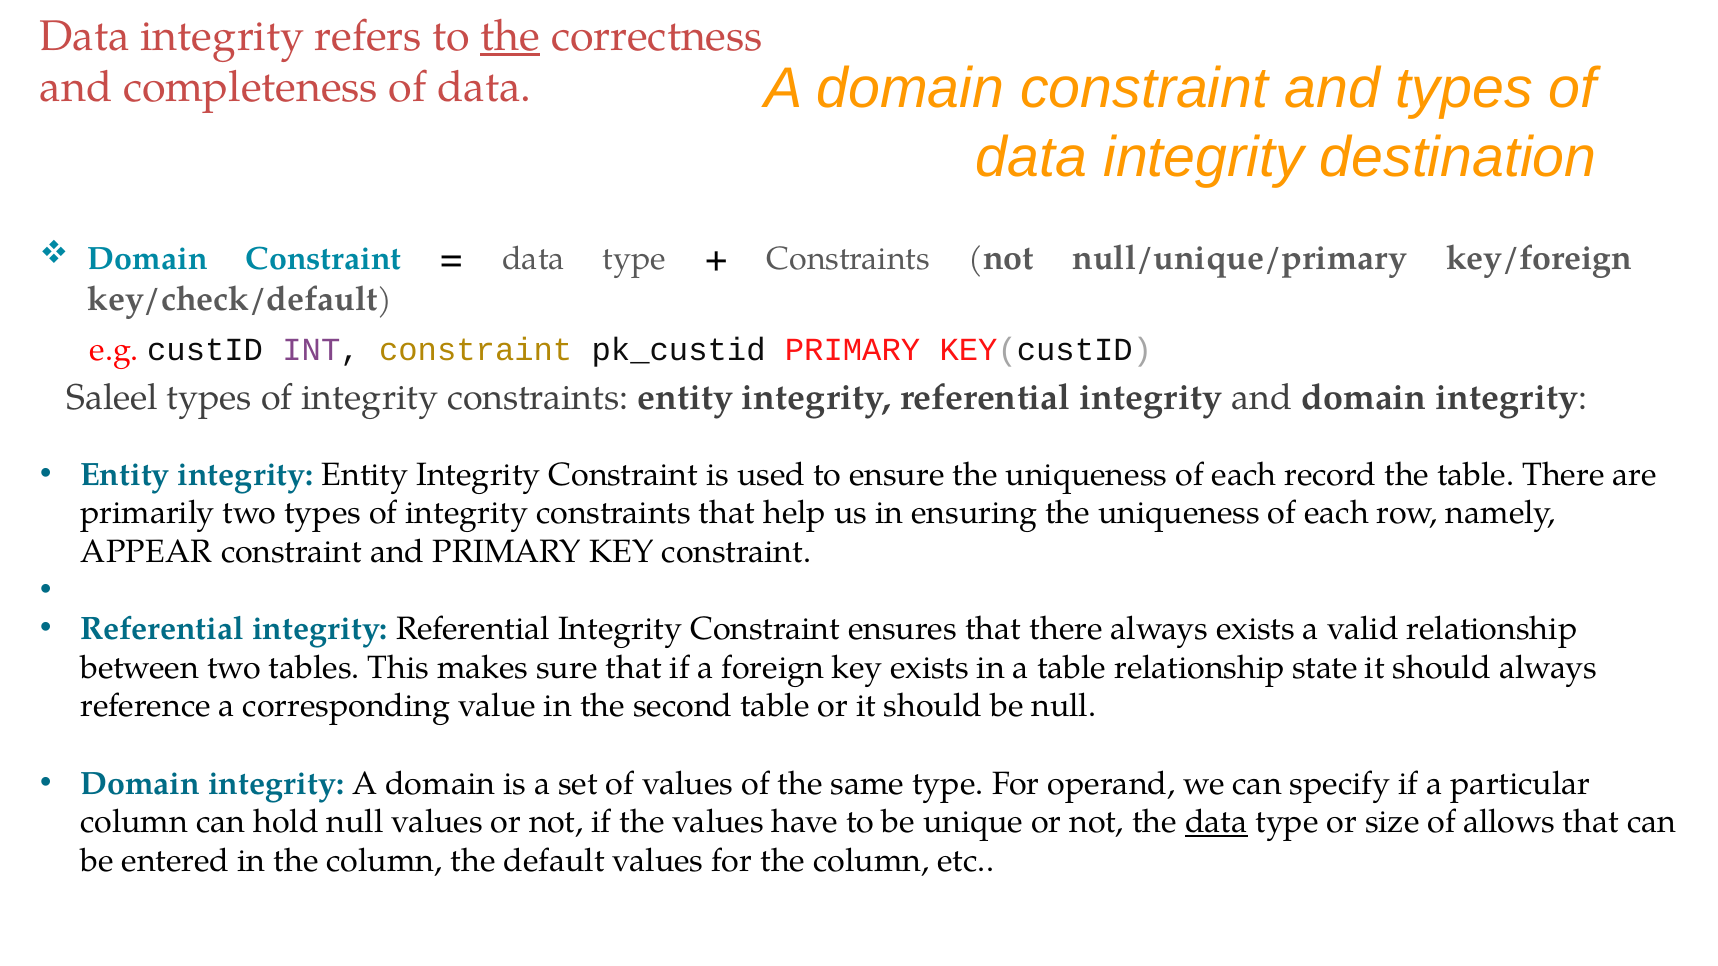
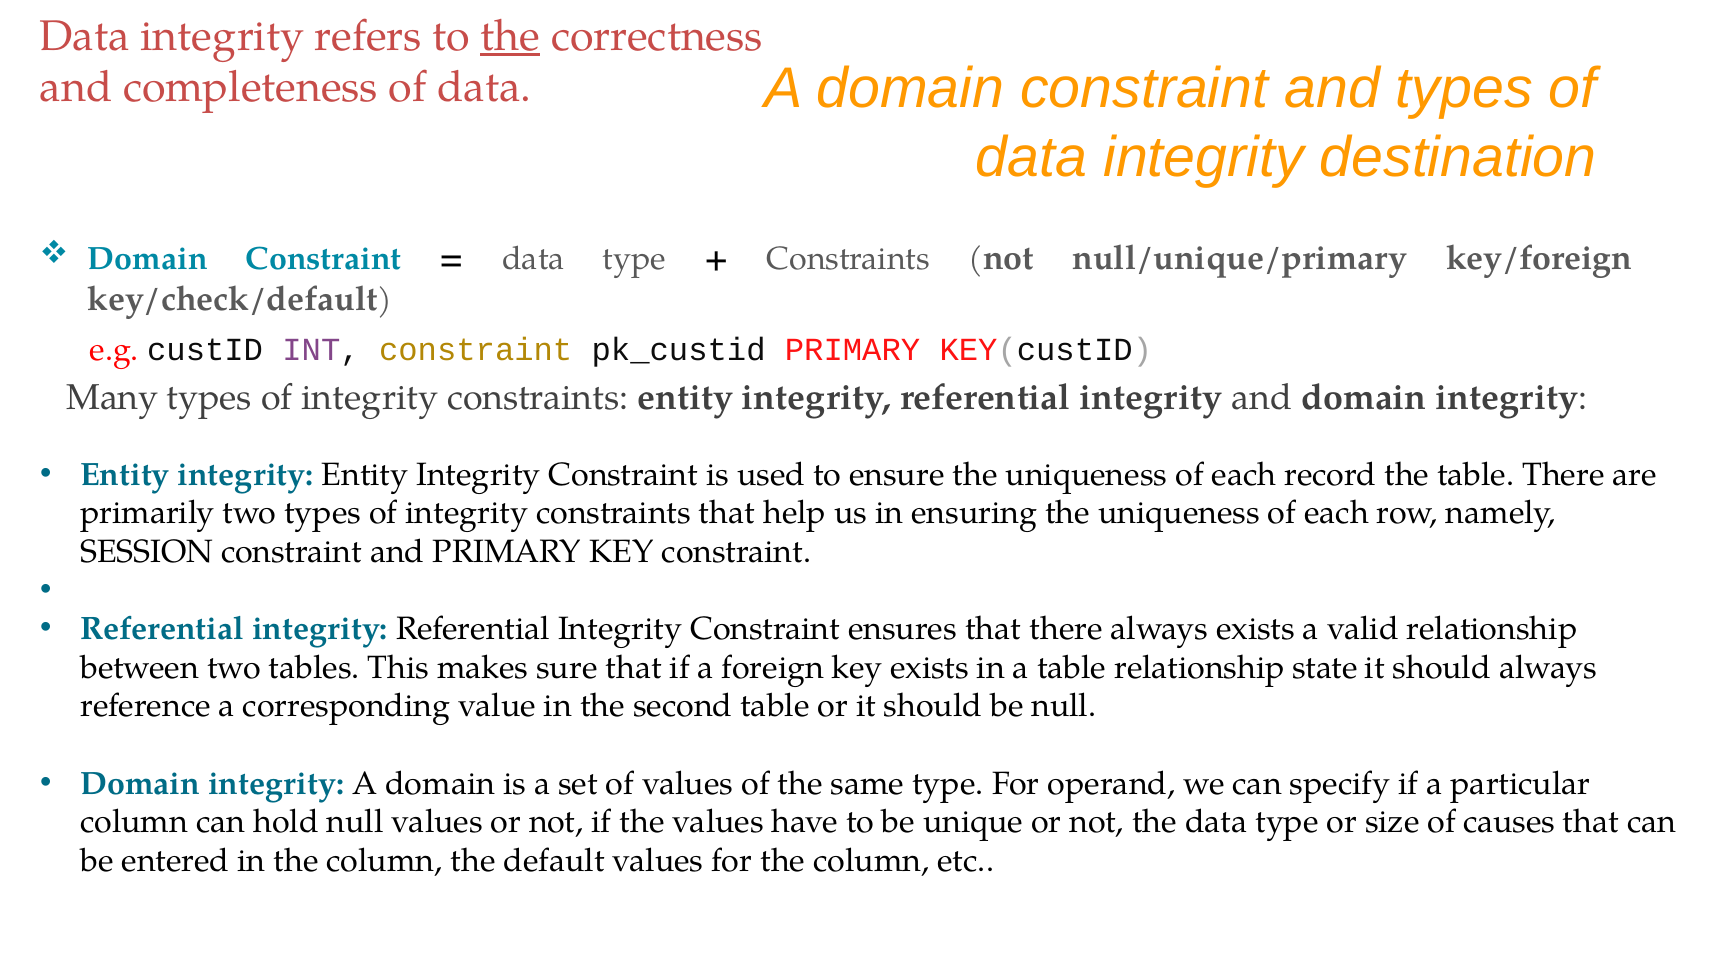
Saleel: Saleel -> Many
APPEAR: APPEAR -> SESSION
data at (1216, 822) underline: present -> none
allows: allows -> causes
